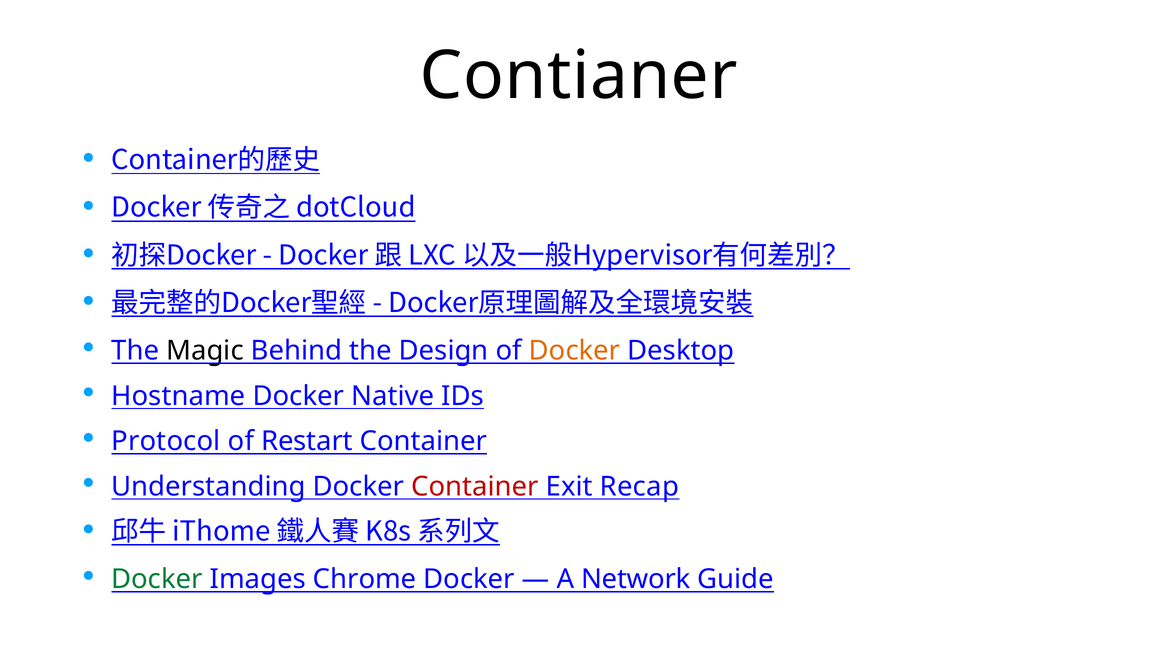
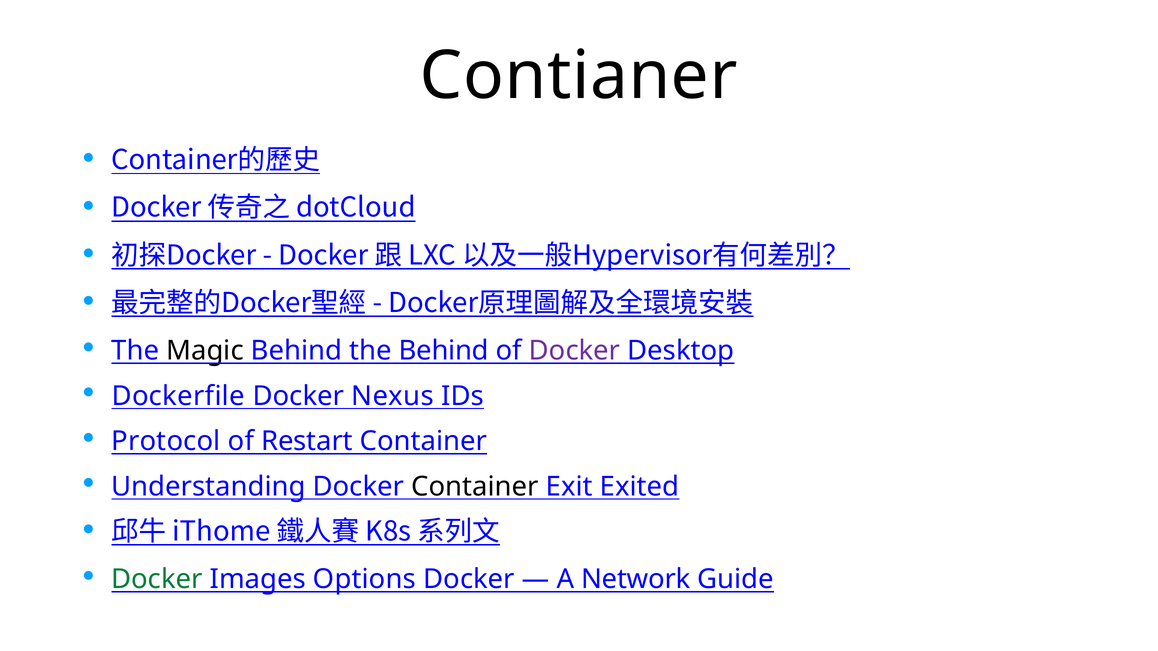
the Design: Design -> Behind
Docker at (575, 351) colour: orange -> purple
Hostname: Hostname -> Dockerfile
Native: Native -> Nexus
Container at (475, 487) colour: red -> black
Recap: Recap -> Exited
Chrome: Chrome -> Options
